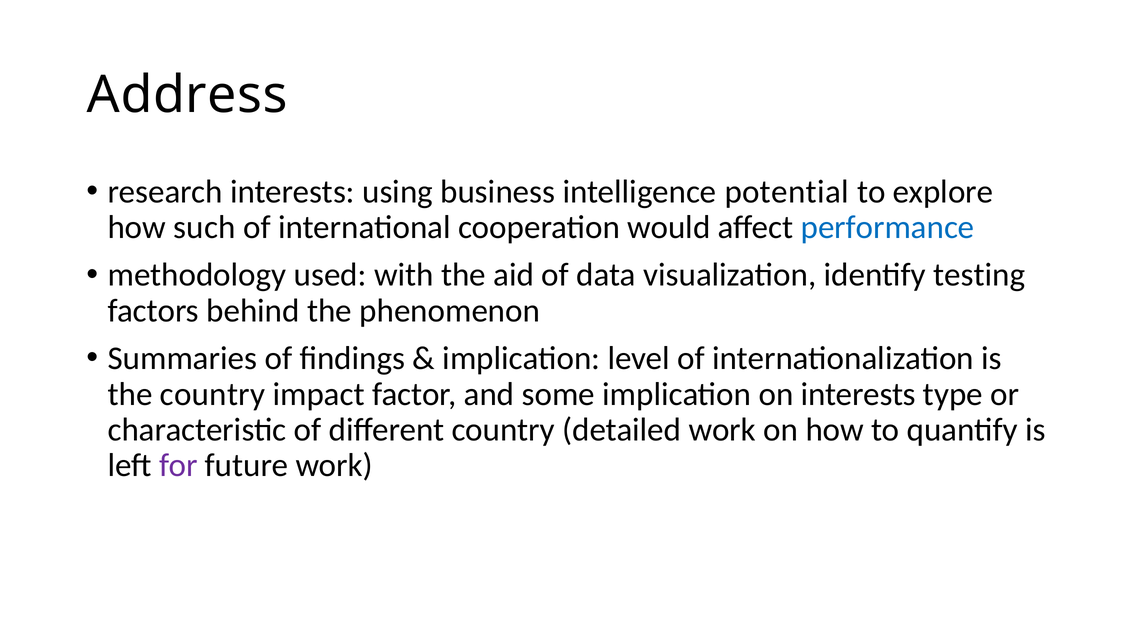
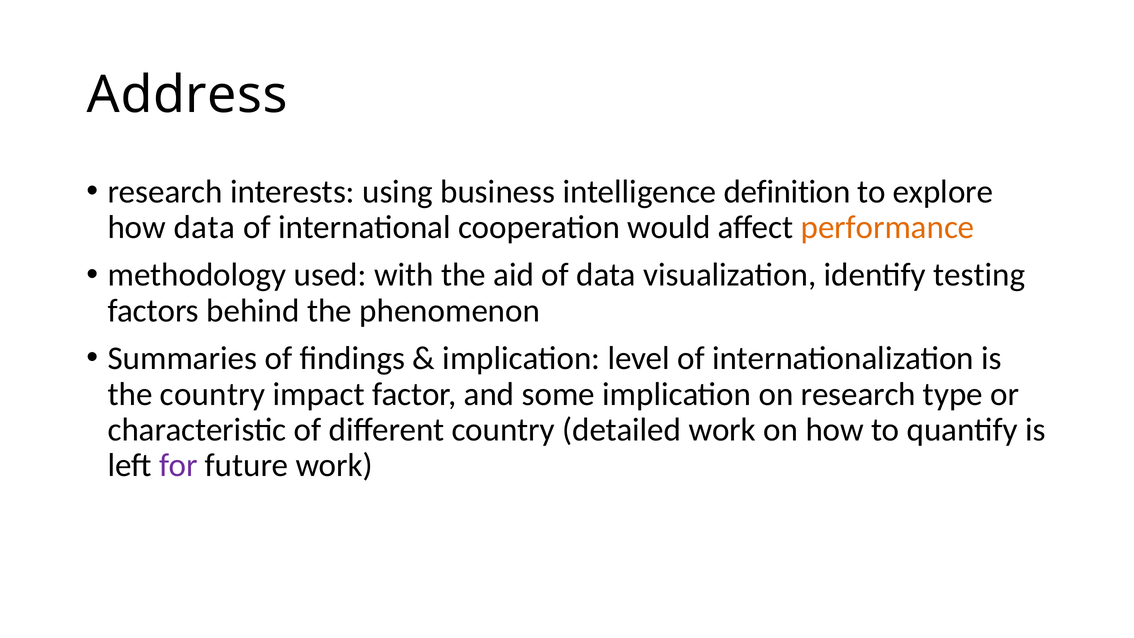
potential: potential -> definition
how such: such -> data
performance colour: blue -> orange
on interests: interests -> research
